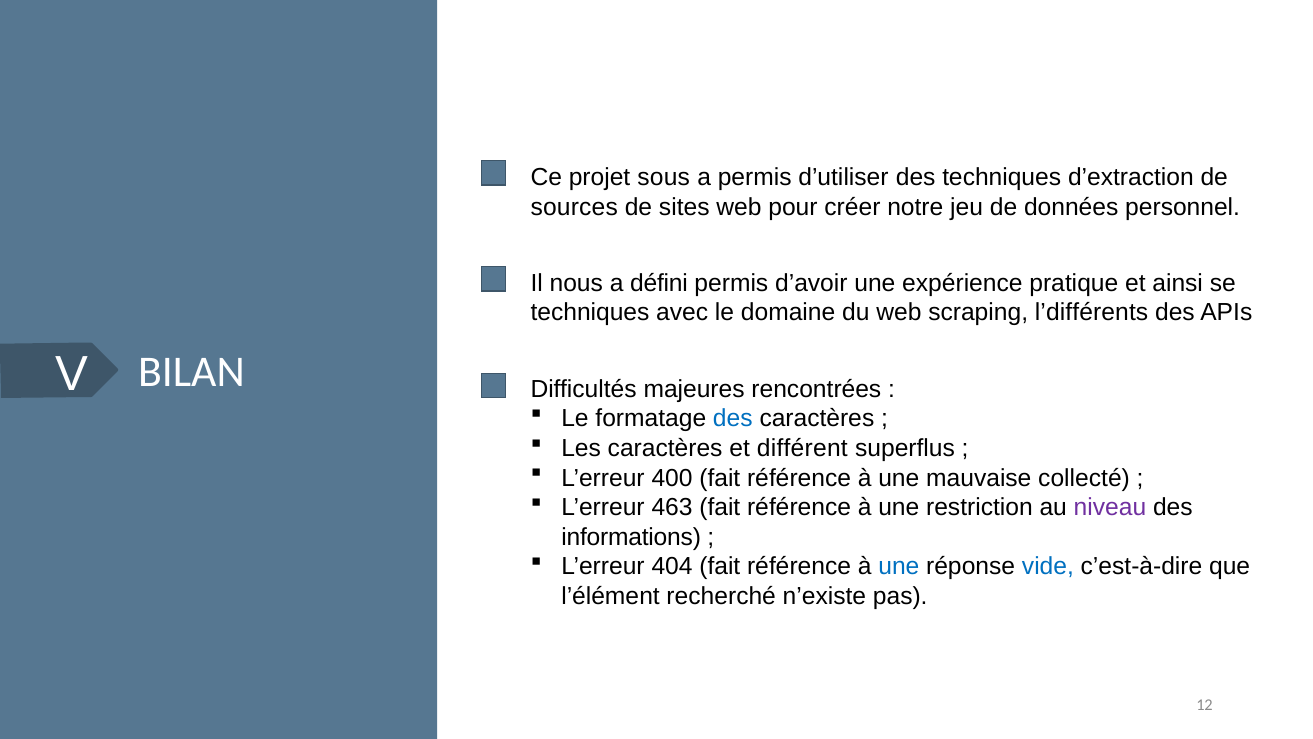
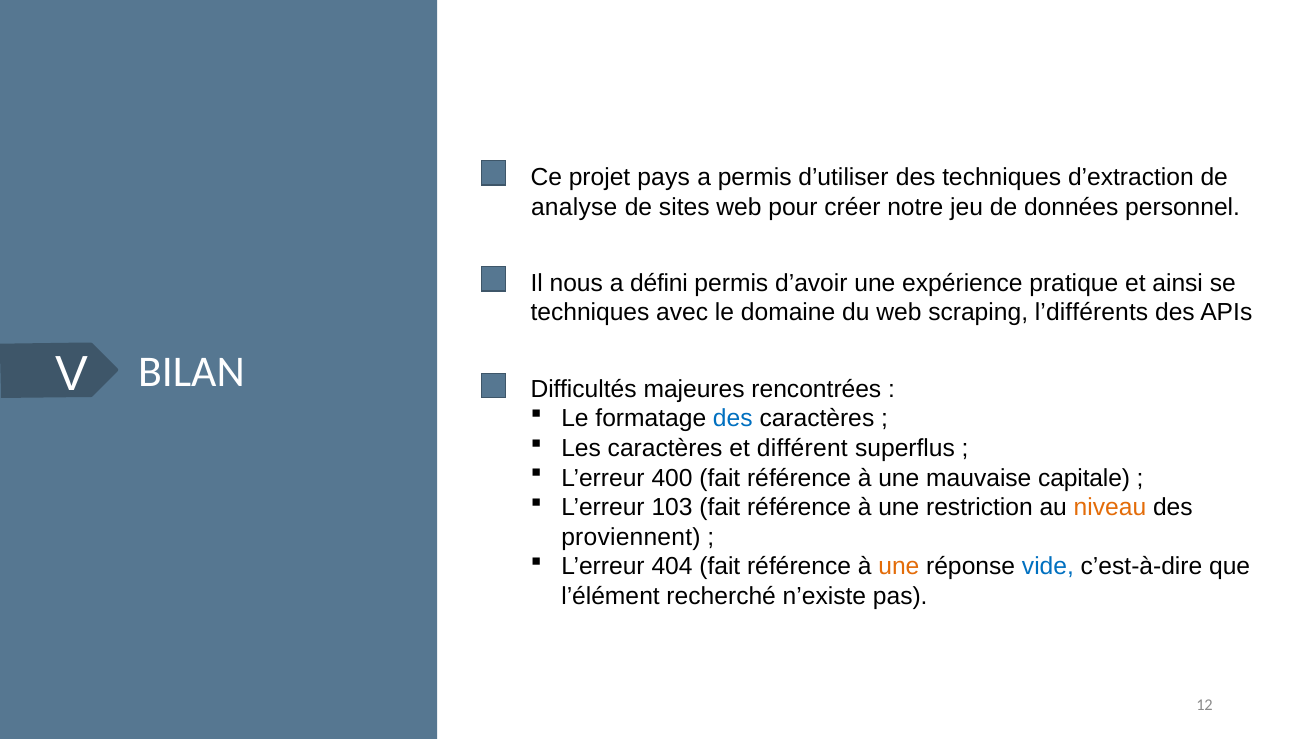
sous: sous -> pays
sources: sources -> analyse
collecté: collecté -> capitale
463: 463 -> 103
niveau colour: purple -> orange
informations: informations -> proviennent
une at (899, 566) colour: blue -> orange
